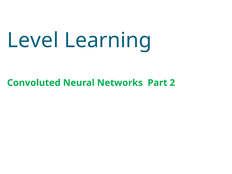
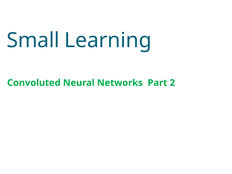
Level: Level -> Small
